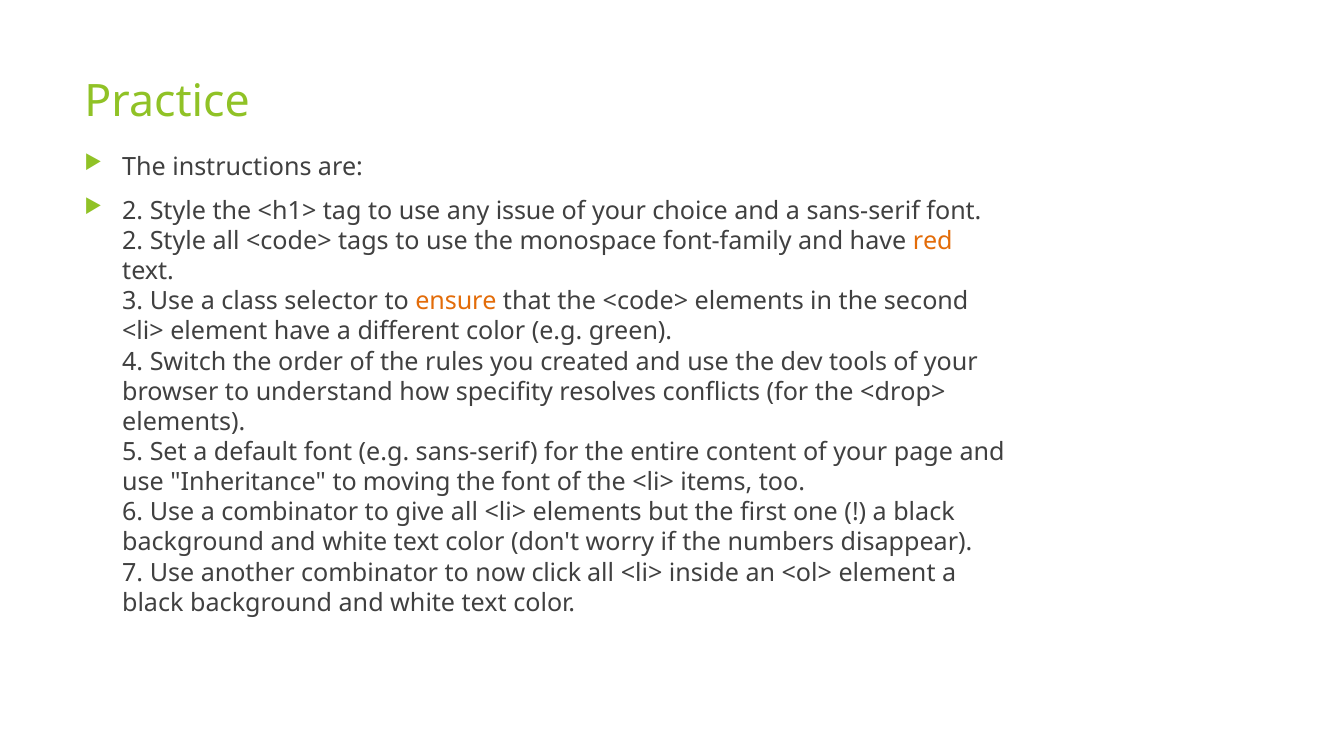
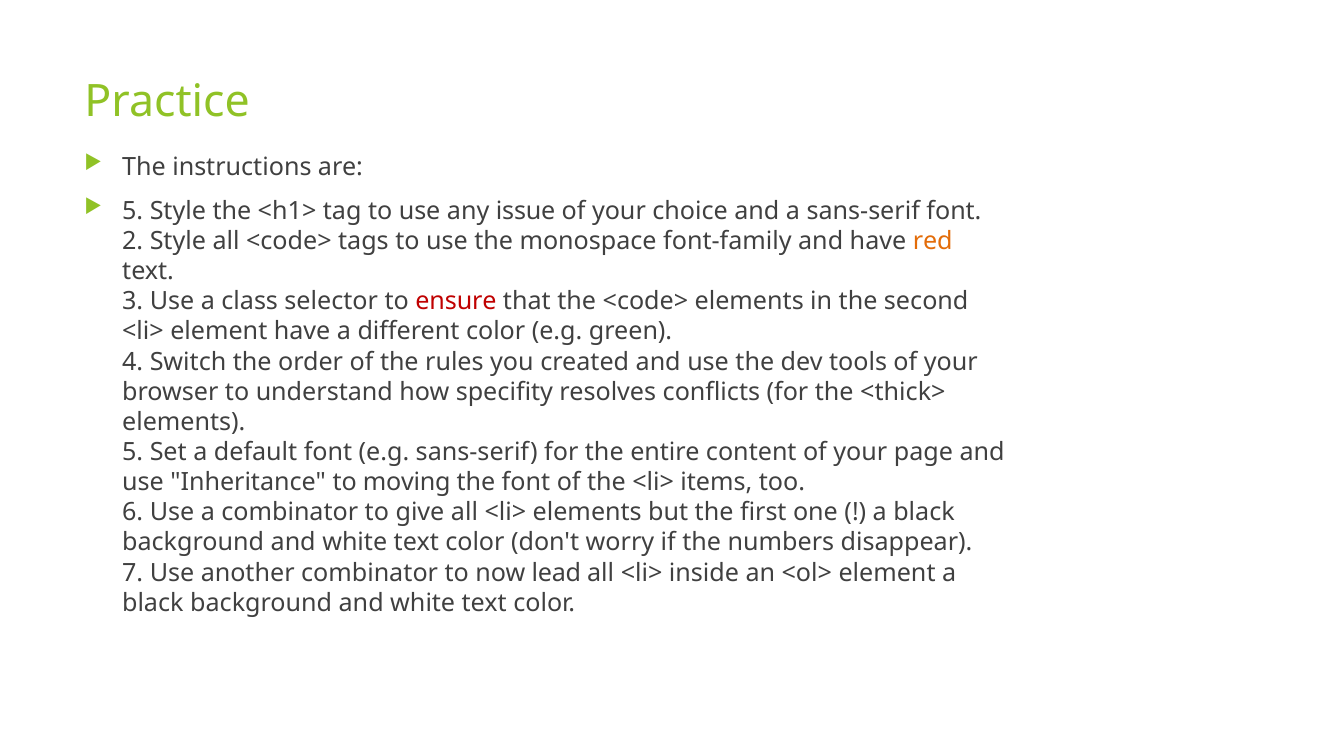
2 at (133, 211): 2 -> 5
ensure colour: orange -> red
<drop>: <drop> -> <thick>
click: click -> lead
